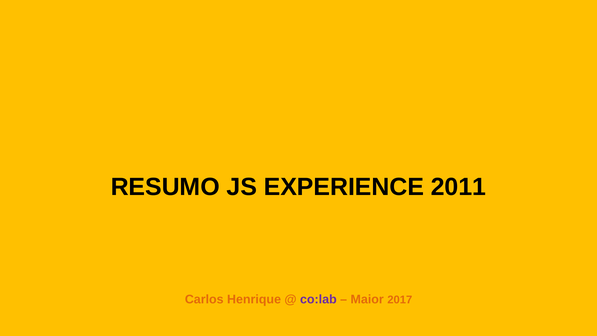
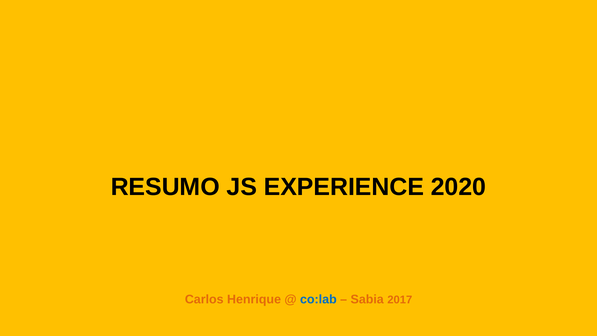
2011: 2011 -> 2020
co:lab colour: purple -> blue
Maior: Maior -> Sabia
